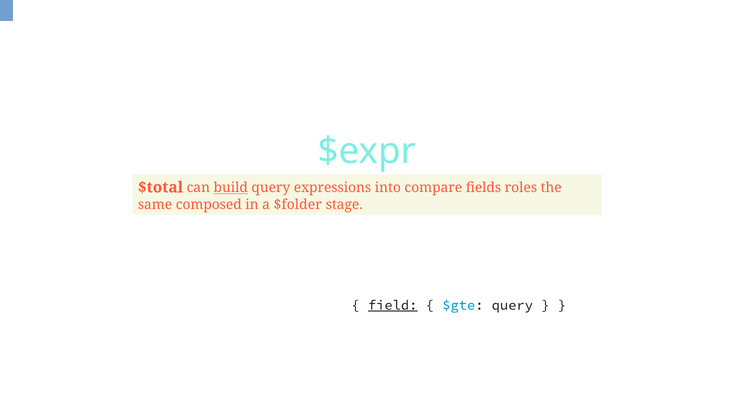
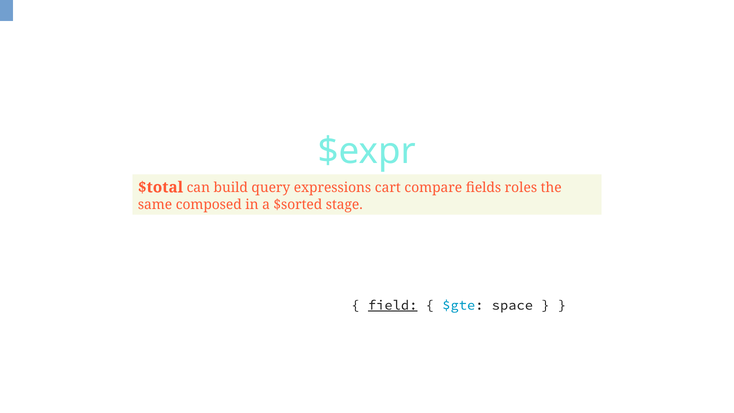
build underline: present -> none
into: into -> cart
$folder: $folder -> $sorted
$gte query: query -> space
